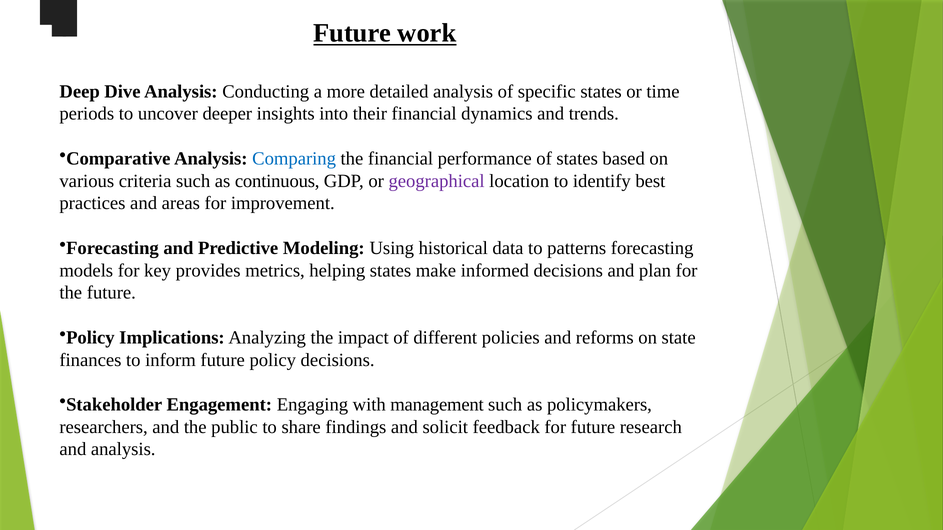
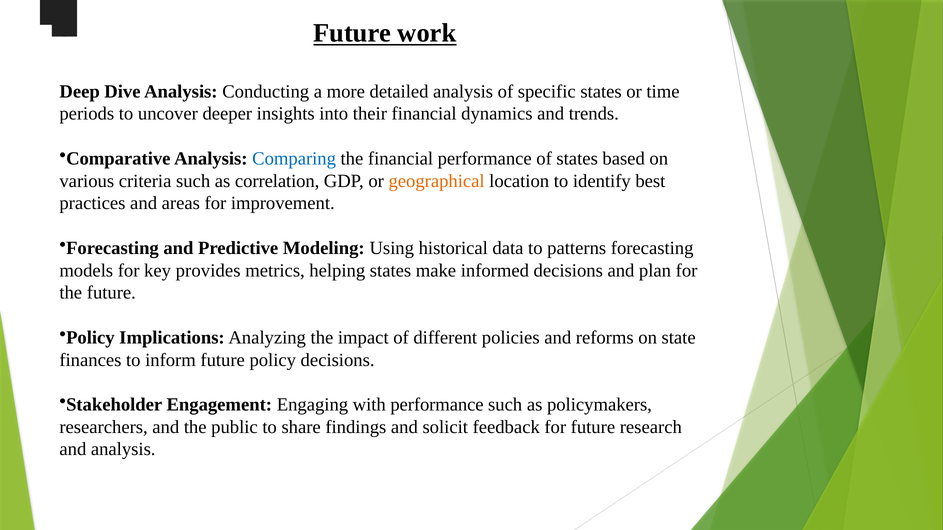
continuous: continuous -> correlation
geographical colour: purple -> orange
with management: management -> performance
